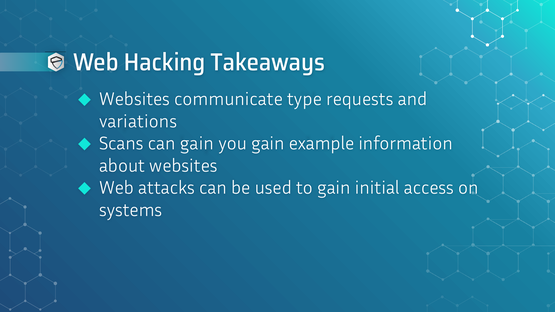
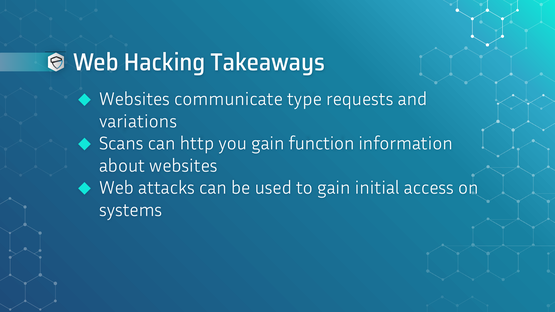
can gain: gain -> http
example: example -> function
